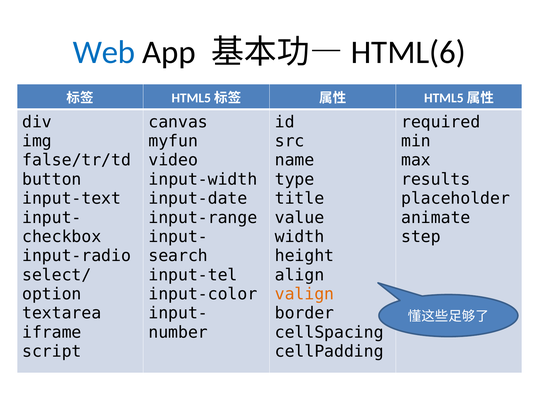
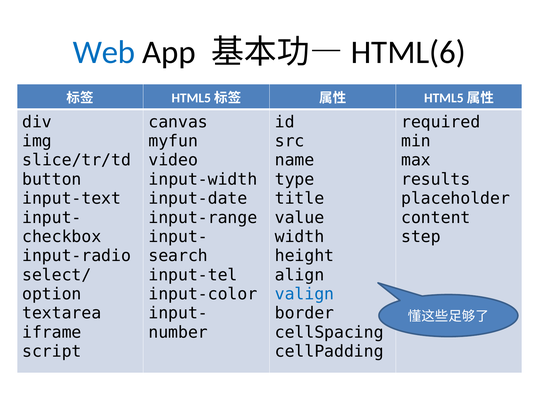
false/tr/td: false/tr/td -> slice/tr/td
animate: animate -> content
valign colour: orange -> blue
